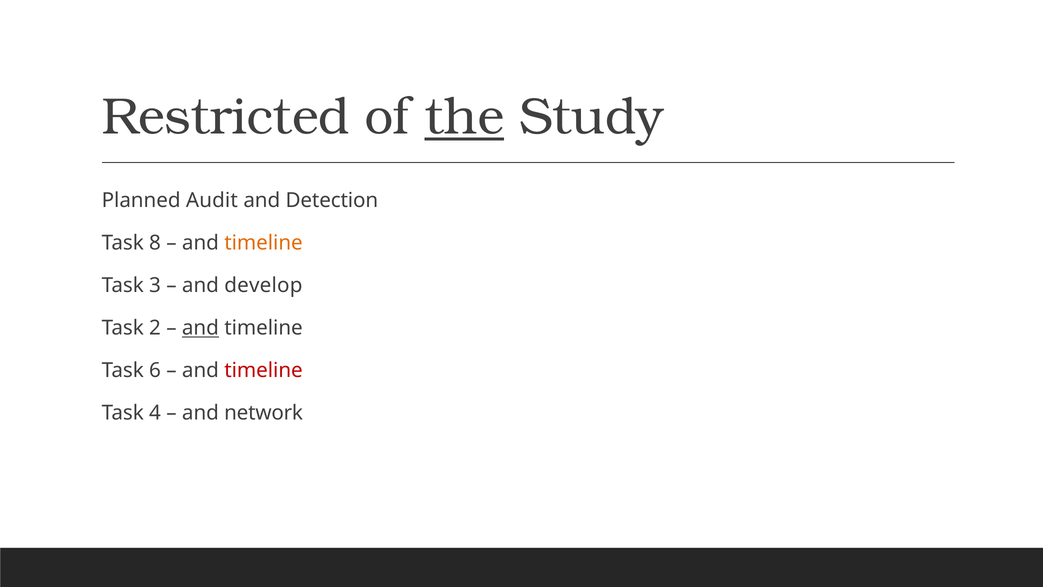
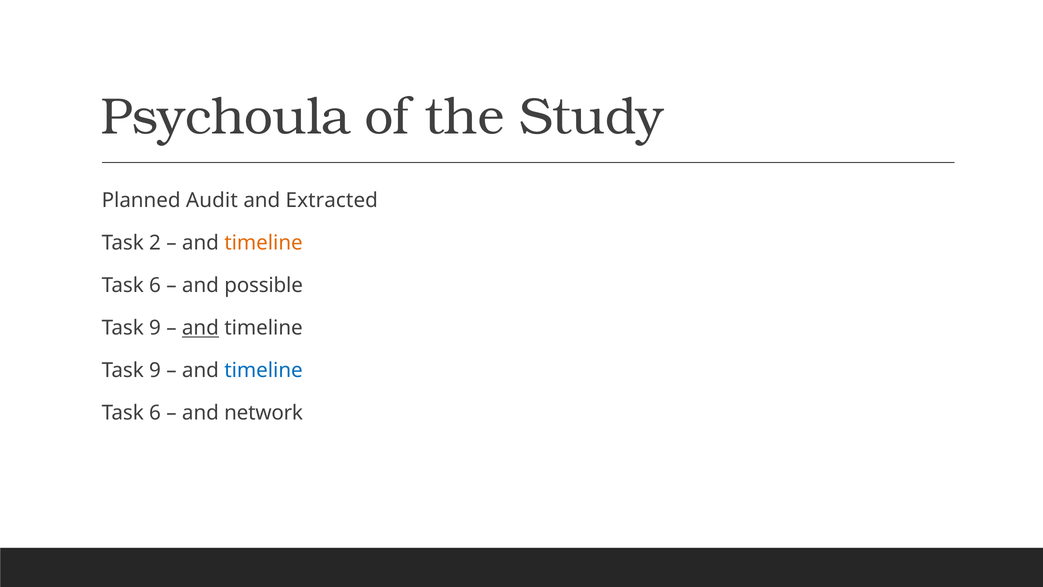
Restricted: Restricted -> Psychoula
the underline: present -> none
Detection: Detection -> Extracted
8: 8 -> 2
3 at (155, 285): 3 -> 6
develop: develop -> possible
2 at (155, 328): 2 -> 9
6 at (155, 370): 6 -> 9
timeline at (263, 370) colour: red -> blue
4 at (155, 413): 4 -> 6
